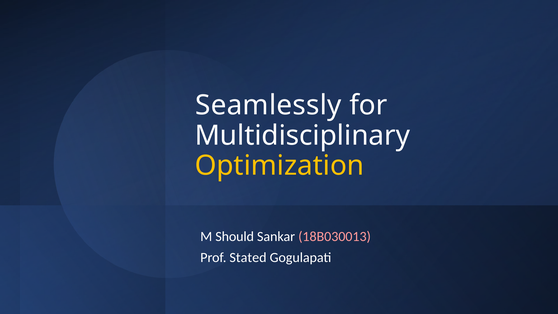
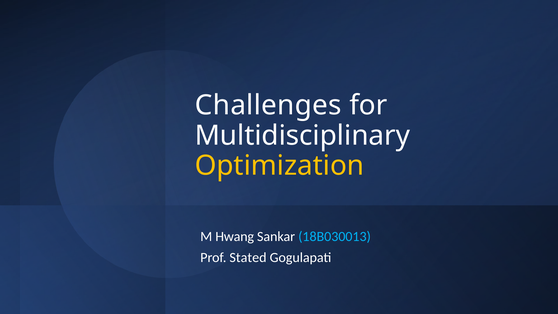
Seamlessly: Seamlessly -> Challenges
Should: Should -> Hwang
18B030013 colour: pink -> light blue
